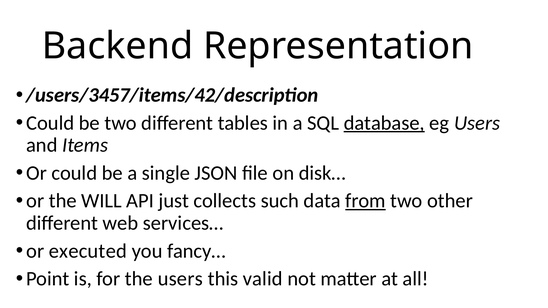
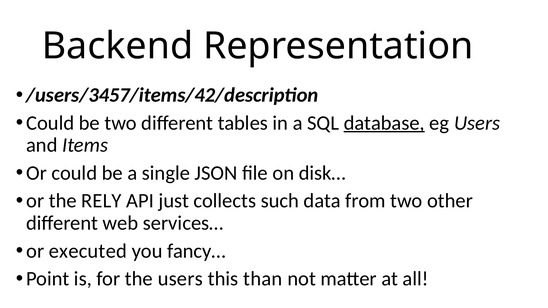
WILL: WILL -> RELY
from underline: present -> none
valid: valid -> than
